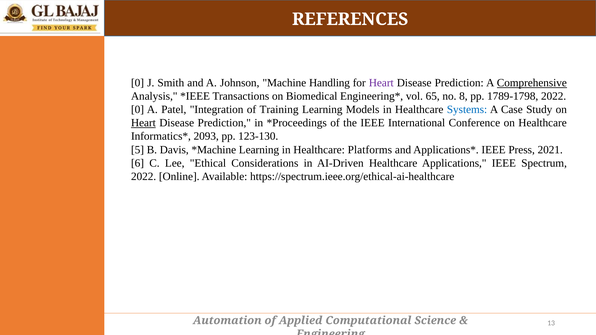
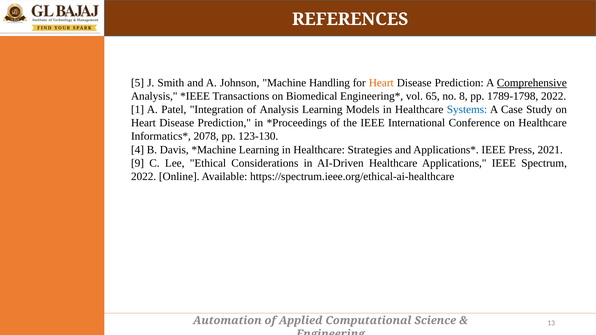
0 at (138, 83): 0 -> 5
Heart at (381, 83) colour: purple -> orange
0 at (138, 110): 0 -> 1
of Training: Training -> Analysis
Heart at (143, 123) underline: present -> none
2093: 2093 -> 2078
5: 5 -> 4
Platforms: Platforms -> Strategies
6: 6 -> 9
